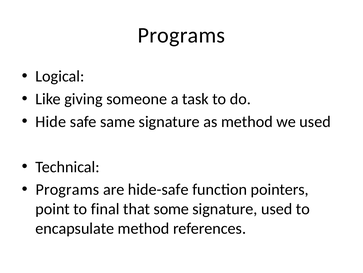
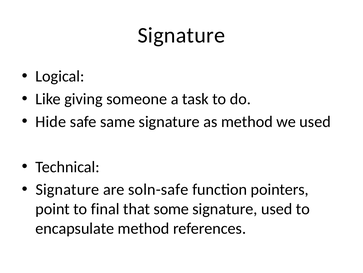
Programs at (181, 35): Programs -> Signature
Programs at (67, 189): Programs -> Signature
hide-safe: hide-safe -> soln-safe
